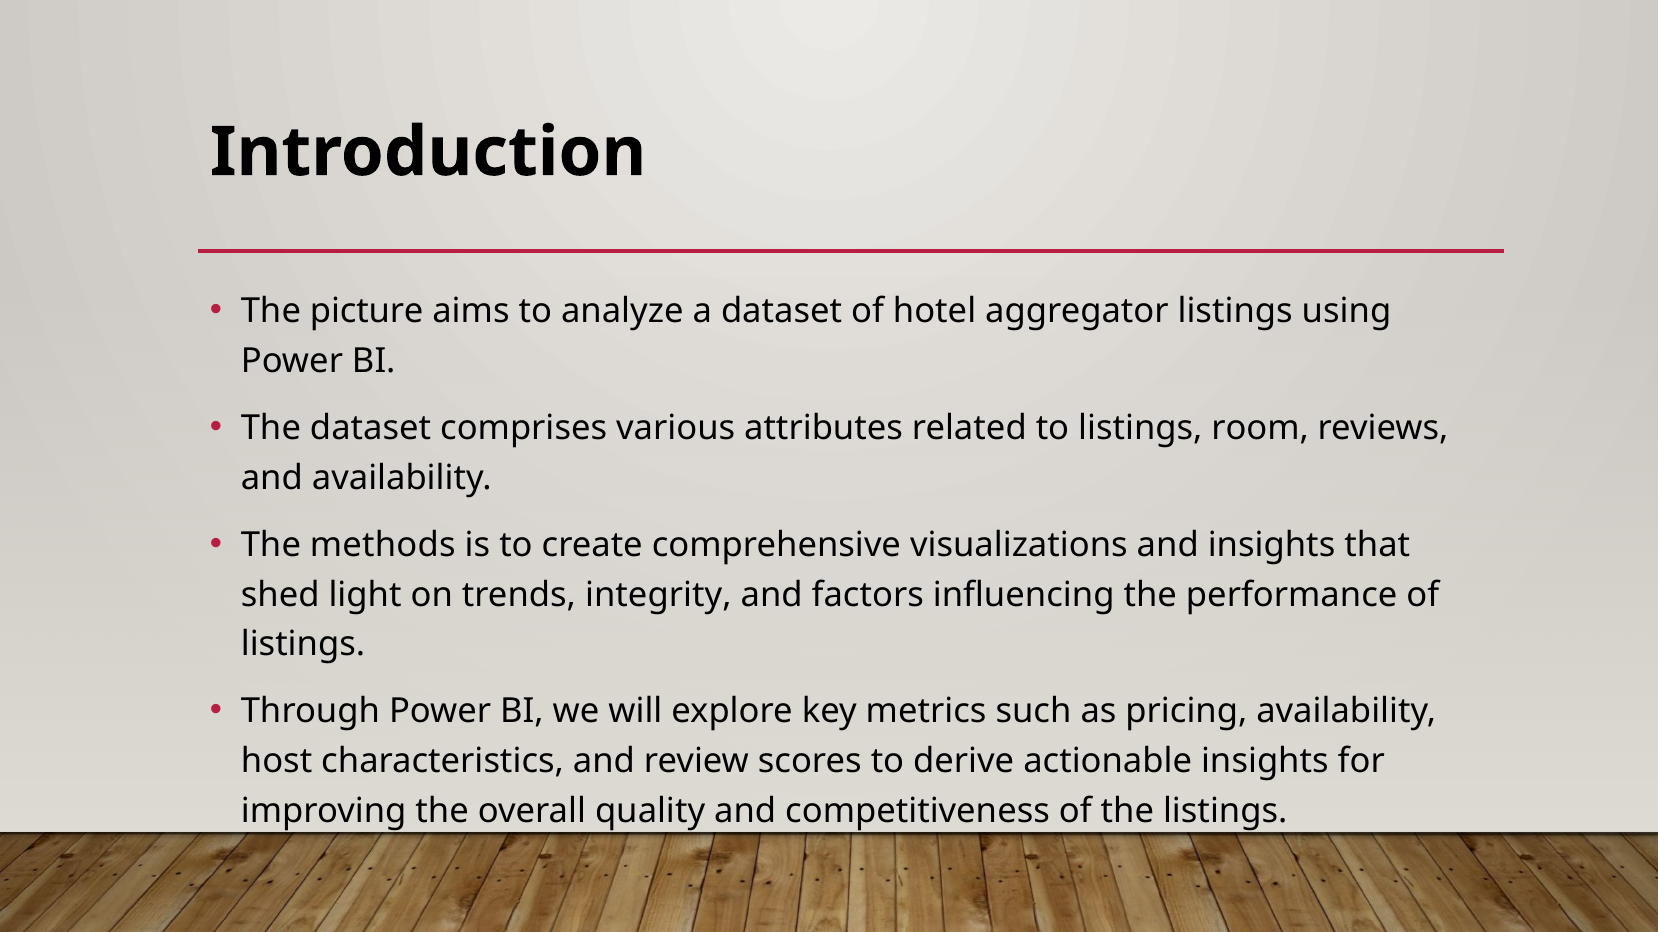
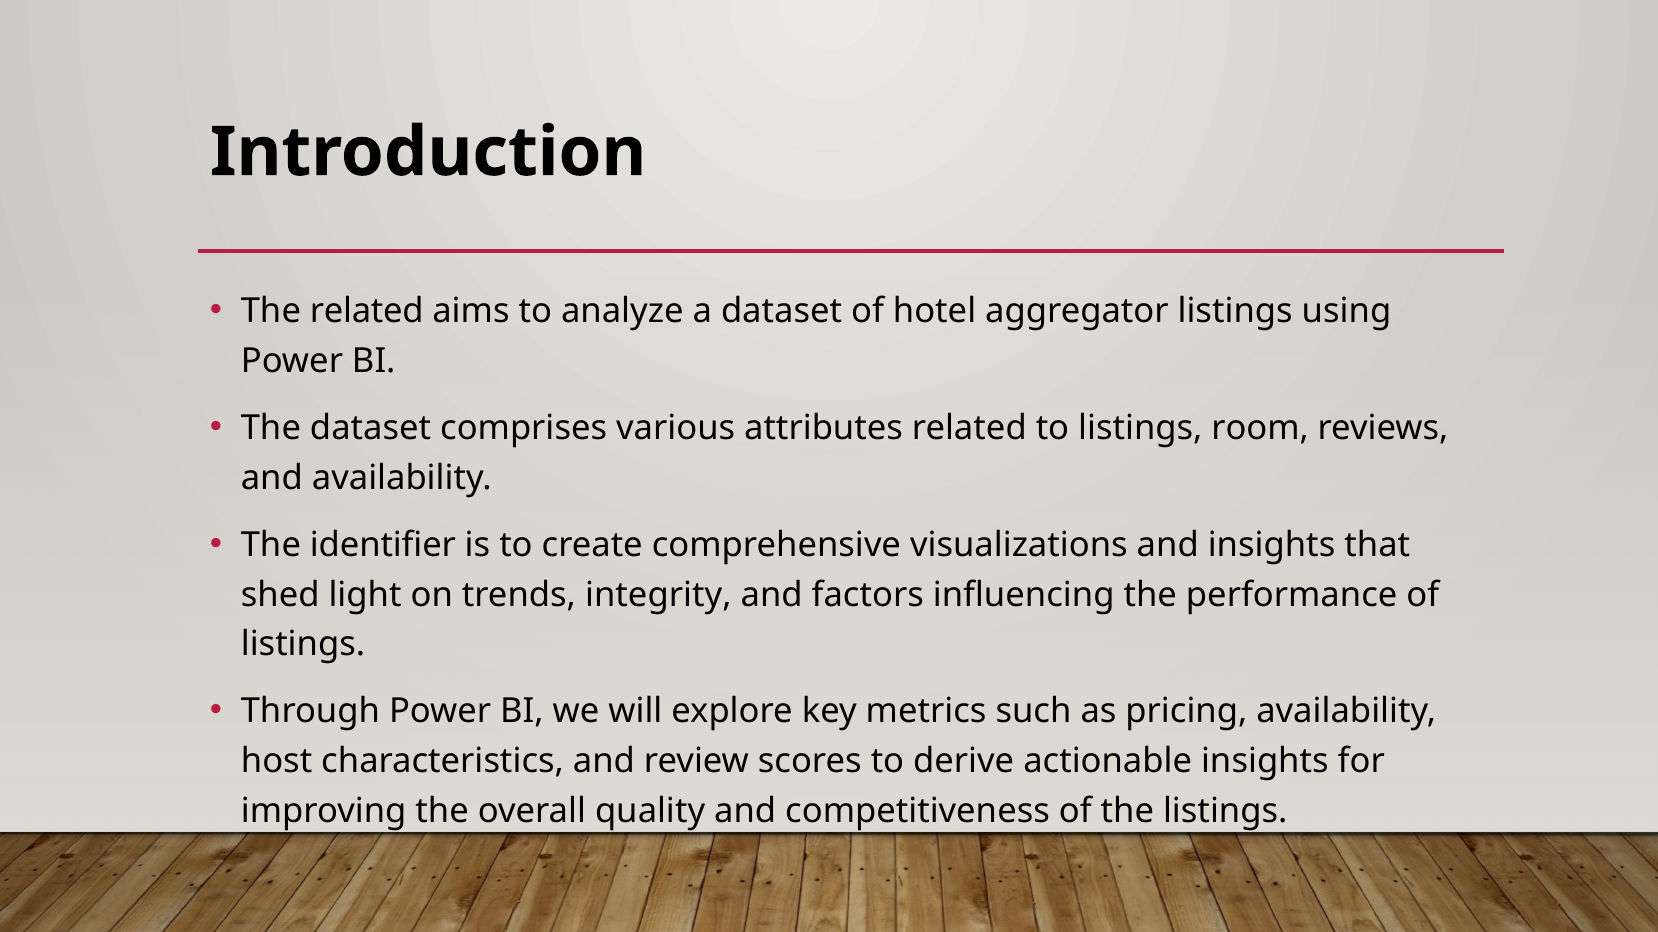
The picture: picture -> related
methods: methods -> identifier
